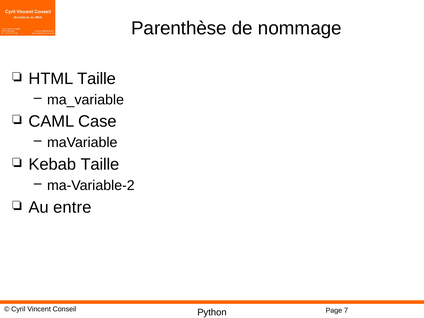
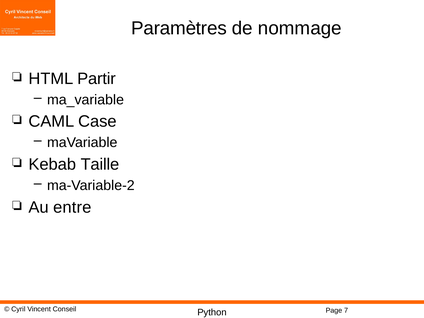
Parenthèse: Parenthèse -> Paramètres
HTML Taille: Taille -> Partir
